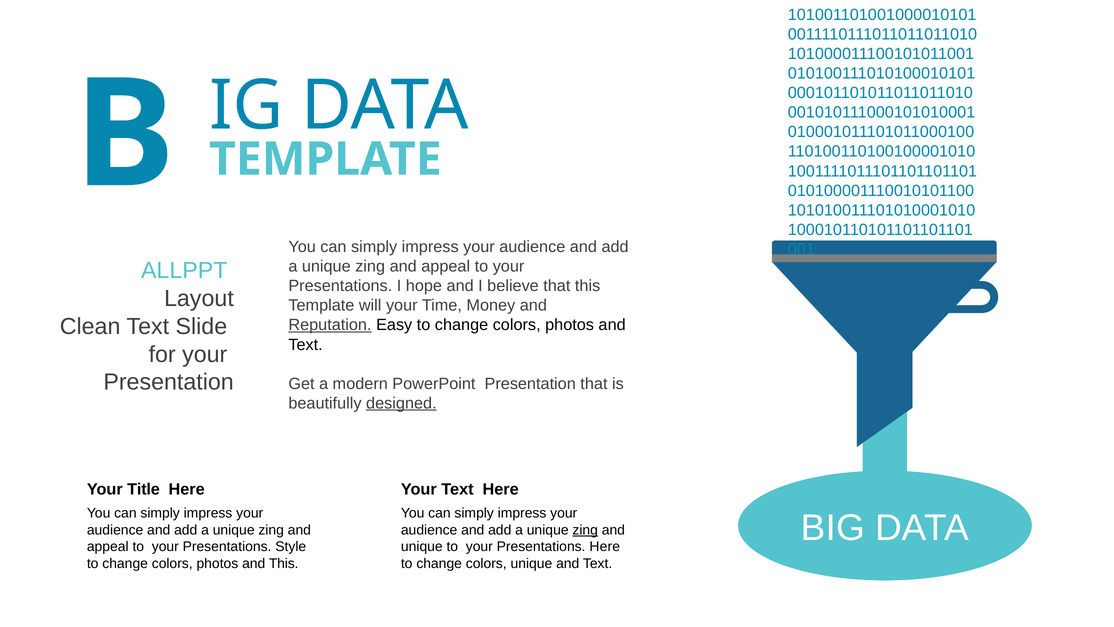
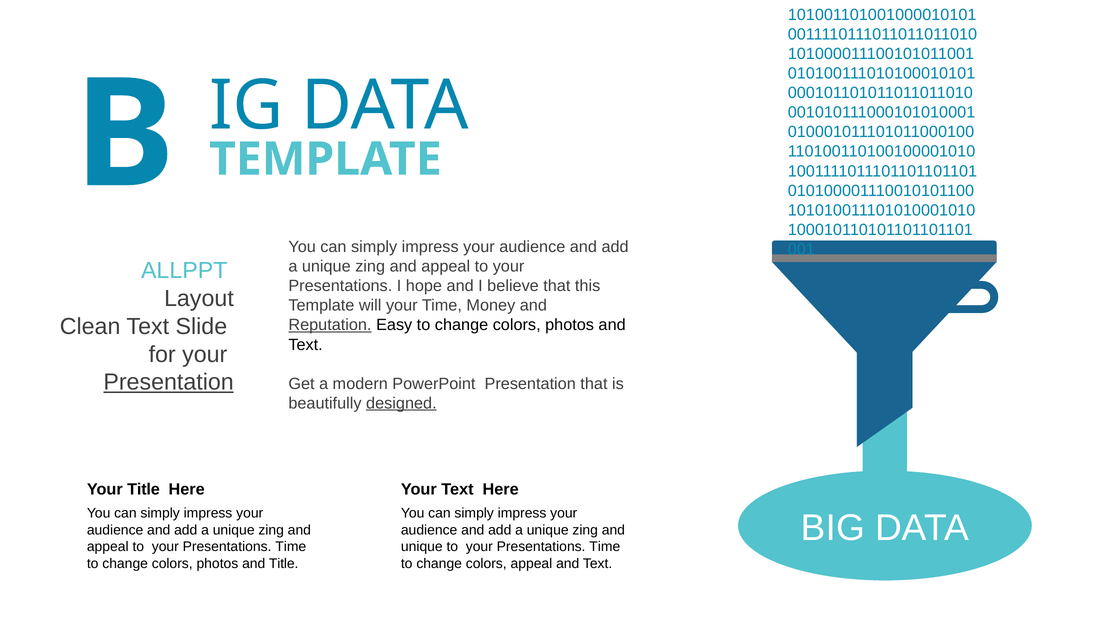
Presentation at (169, 382) underline: none -> present
zing at (585, 530) underline: present -> none
Style at (291, 546): Style -> Time
Here at (605, 546): Here -> Time
and This: This -> Title
colors unique: unique -> appeal
